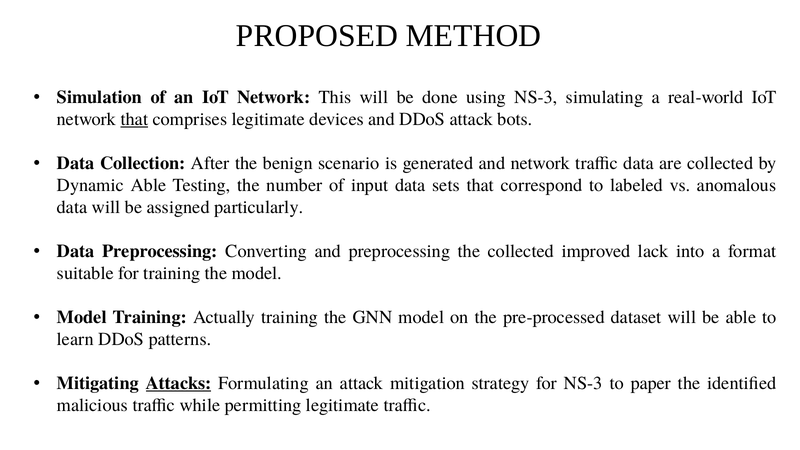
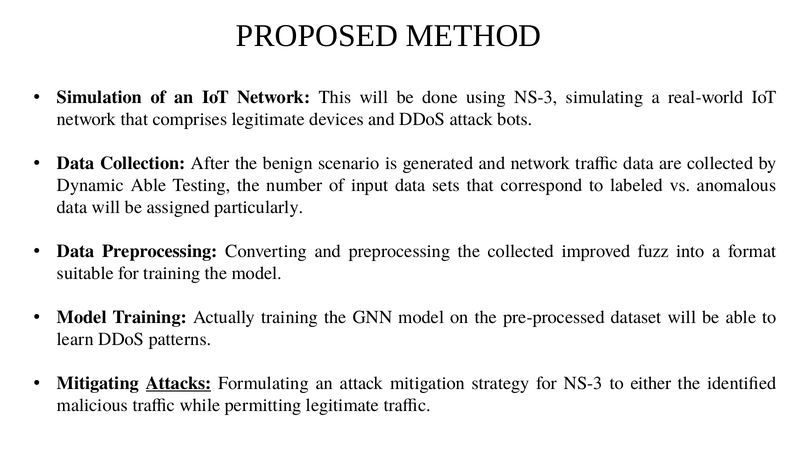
that at (134, 119) underline: present -> none
lack: lack -> fuzz
paper: paper -> either
